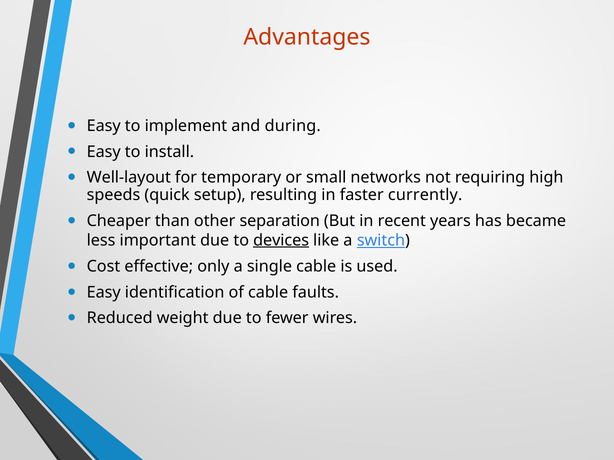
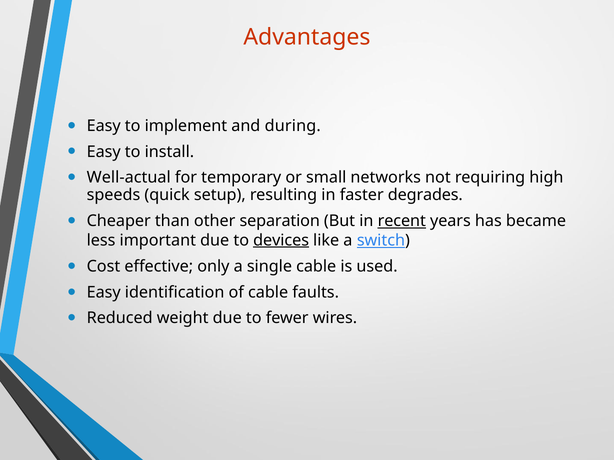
Well-layout: Well-layout -> Well-actual
currently: currently -> degrades
recent underline: none -> present
